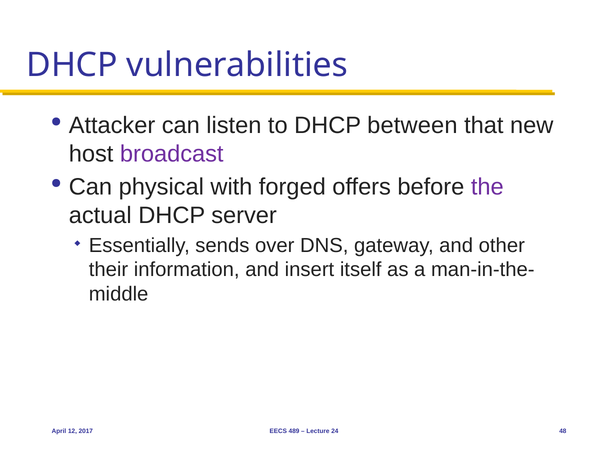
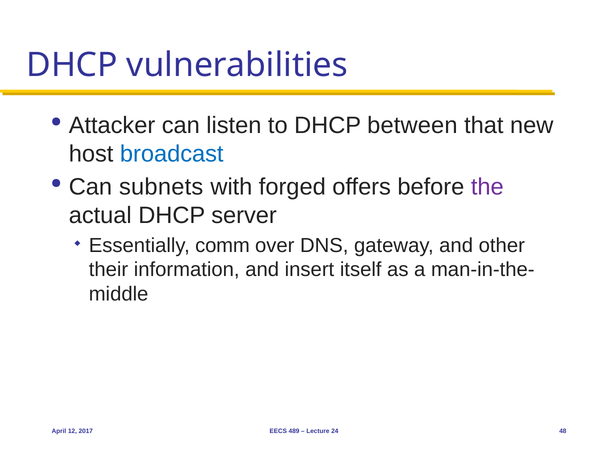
broadcast colour: purple -> blue
physical: physical -> subnets
sends: sends -> comm
